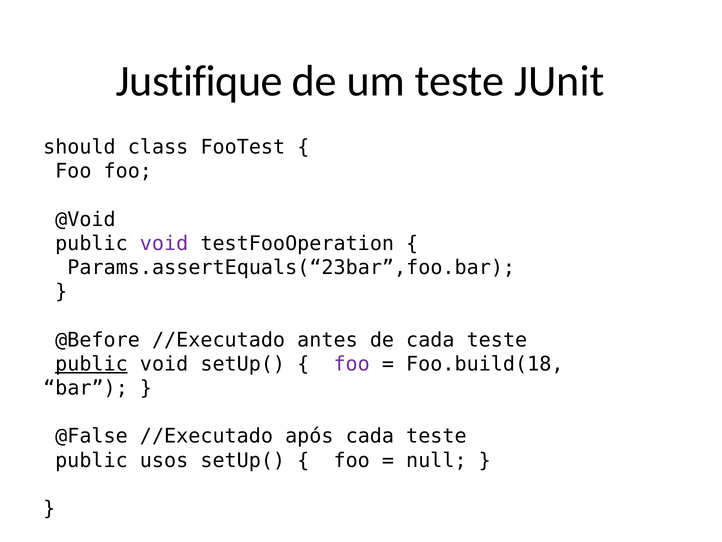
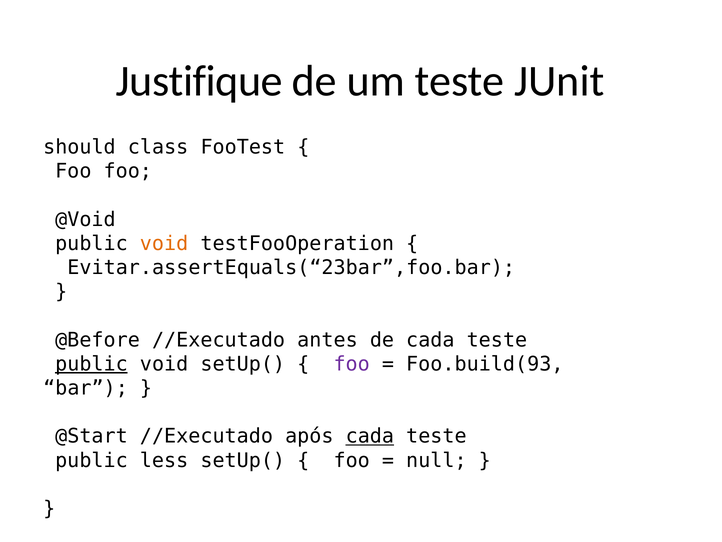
void at (164, 243) colour: purple -> orange
Params.assertEquals(“23bar”,foo.bar: Params.assertEquals(“23bar”,foo.bar -> Evitar.assertEquals(“23bar”,foo.bar
Foo.build(18: Foo.build(18 -> Foo.build(93
@False: @False -> @Start
cada at (370, 436) underline: none -> present
usos: usos -> less
